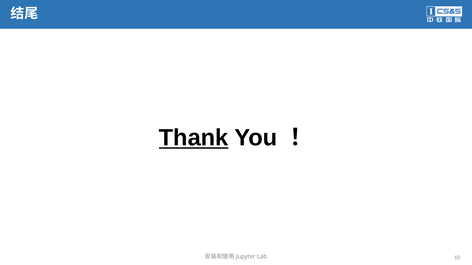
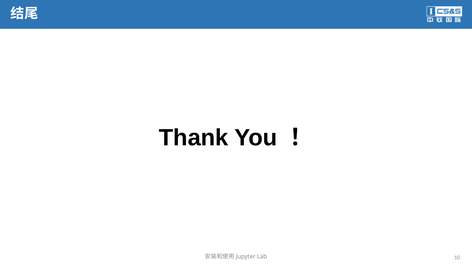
Thank underline: present -> none
